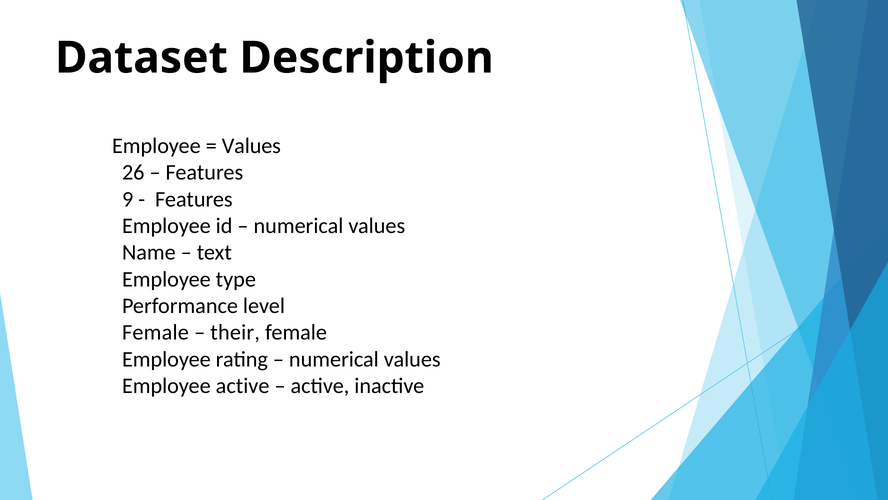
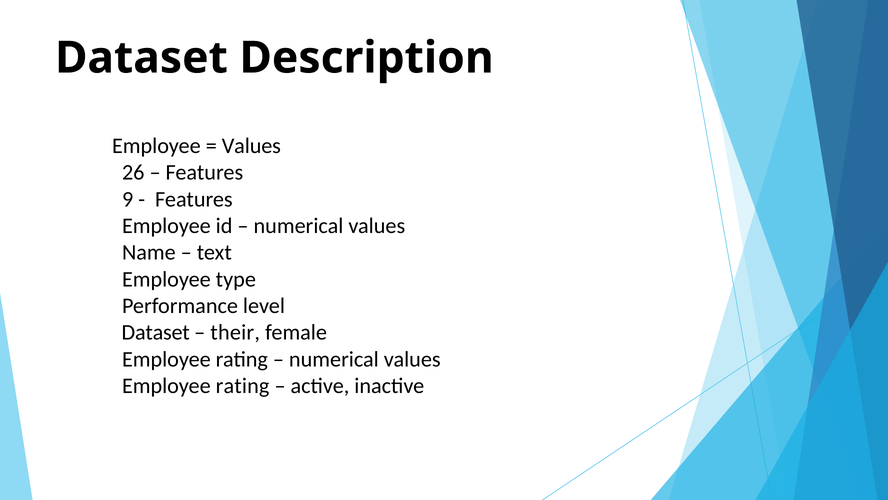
Female at (155, 332): Female -> Dataset
active at (243, 386): active -> rating
